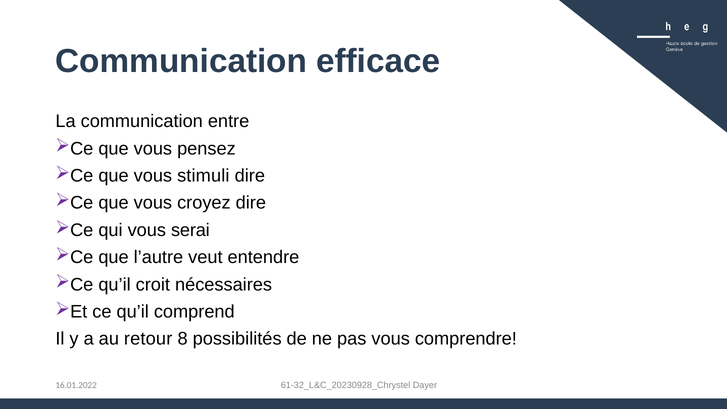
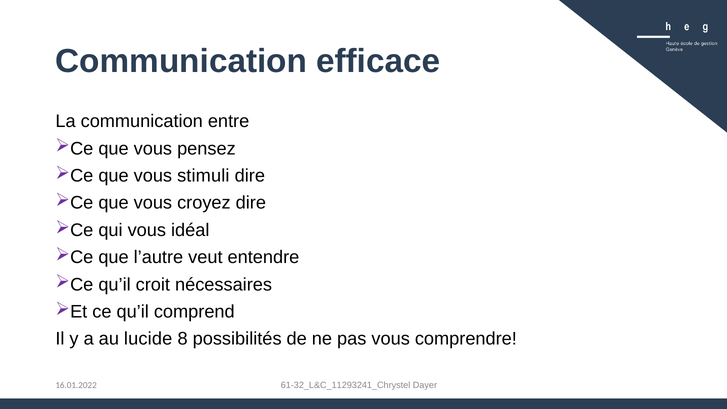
serai: serai -> idéal
retour: retour -> lucide
61-32_L&C_20230928_Chrystel: 61-32_L&C_20230928_Chrystel -> 61-32_L&C_11293241_Chrystel
